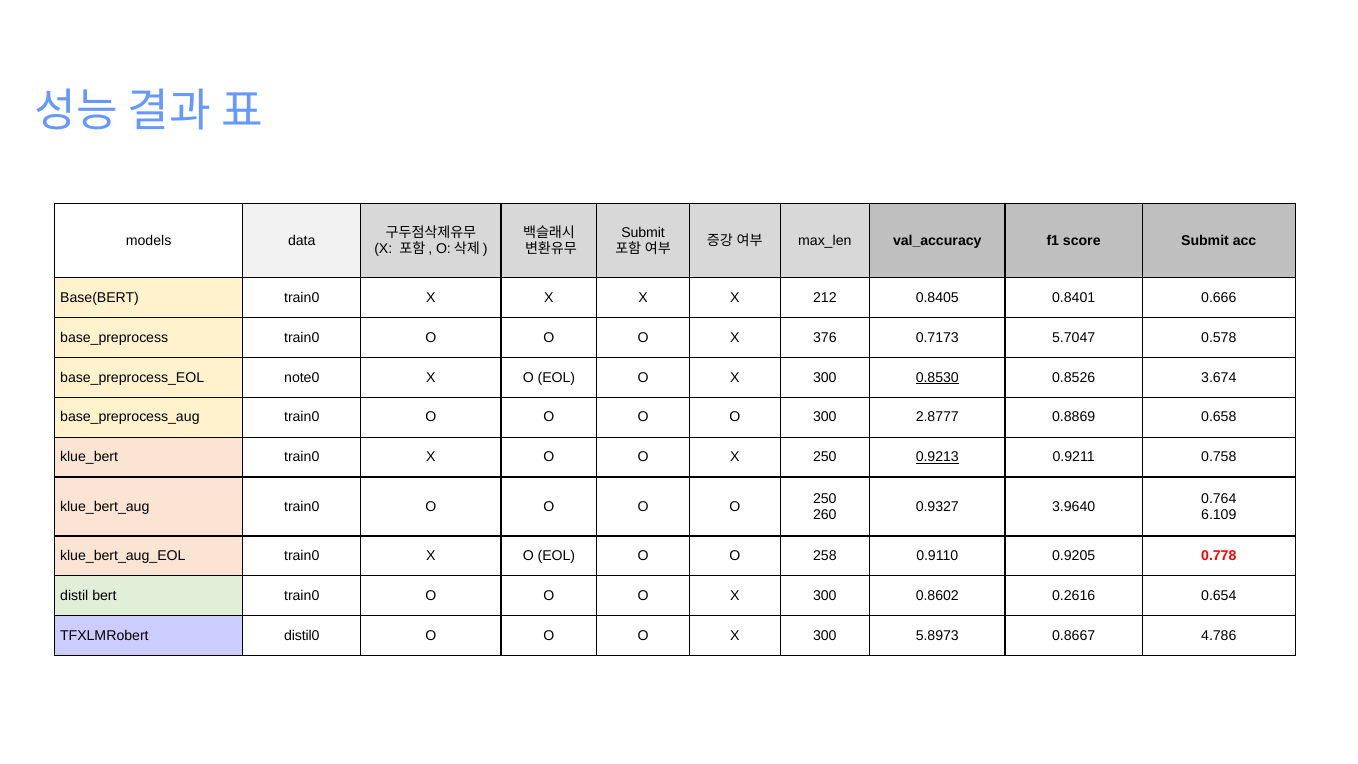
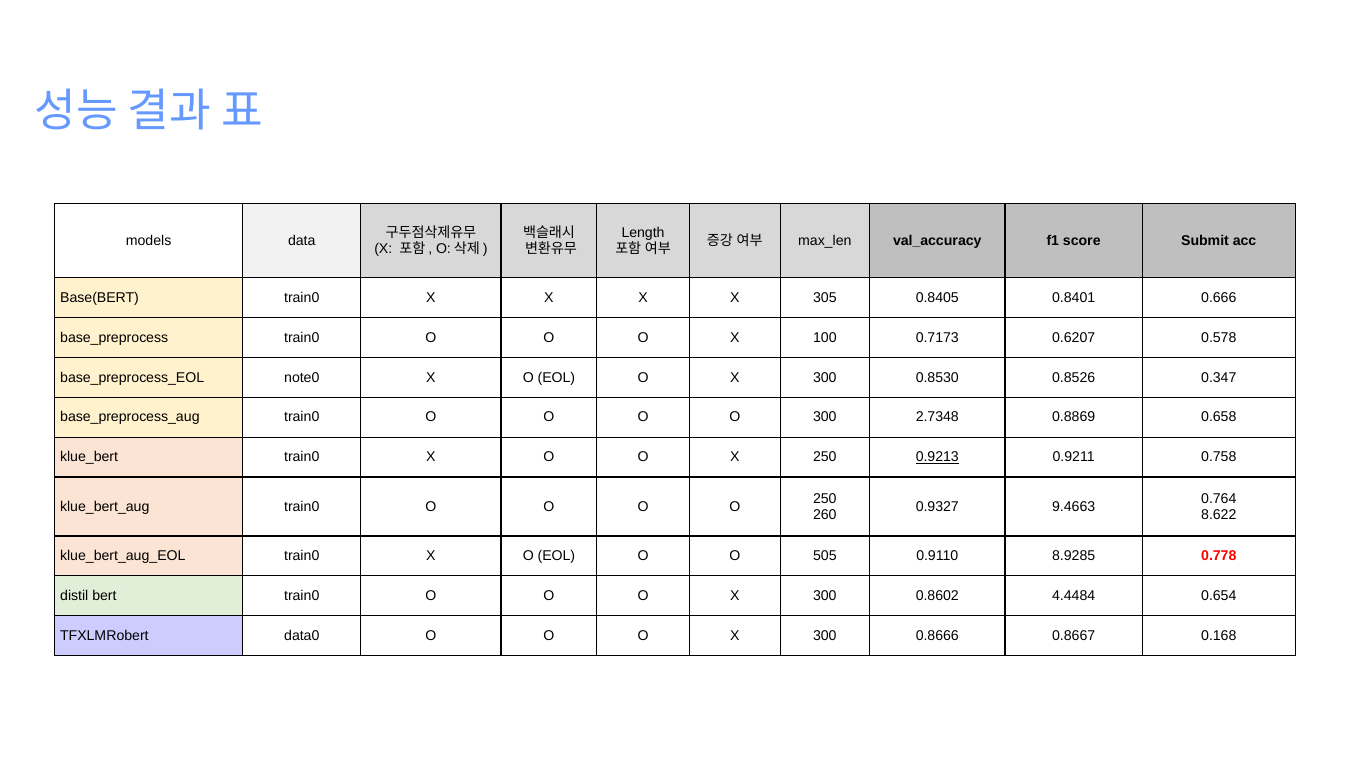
Submit at (643, 233): Submit -> Length
212: 212 -> 305
376: 376 -> 100
5.7047: 5.7047 -> 0.6207
0.8530 underline: present -> none
3.674: 3.674 -> 0.347
2.8777: 2.8777 -> 2.7348
3.9640: 3.9640 -> 9.4663
6.109: 6.109 -> 8.622
258: 258 -> 505
0.9205: 0.9205 -> 8.9285
0.2616: 0.2616 -> 4.4484
distil0: distil0 -> data0
5.8973: 5.8973 -> 0.8666
4.786: 4.786 -> 0.168
